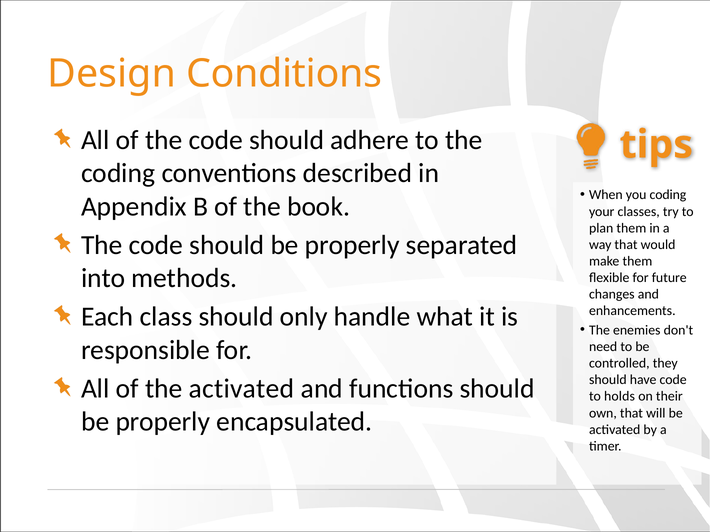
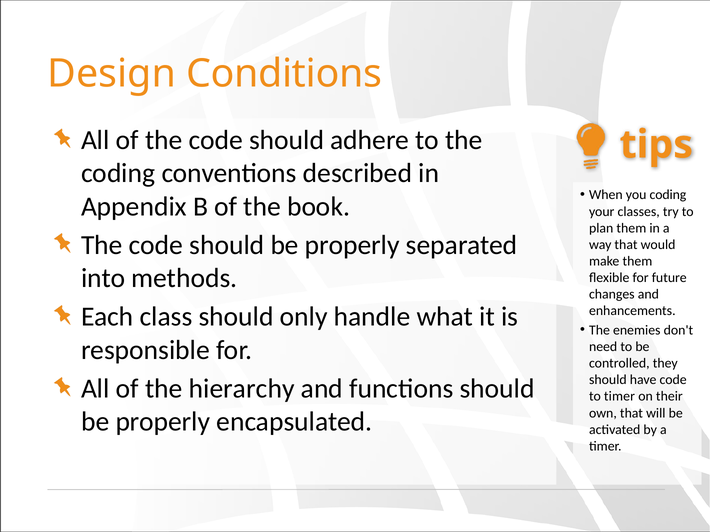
the activated: activated -> hierarchy
to holds: holds -> timer
